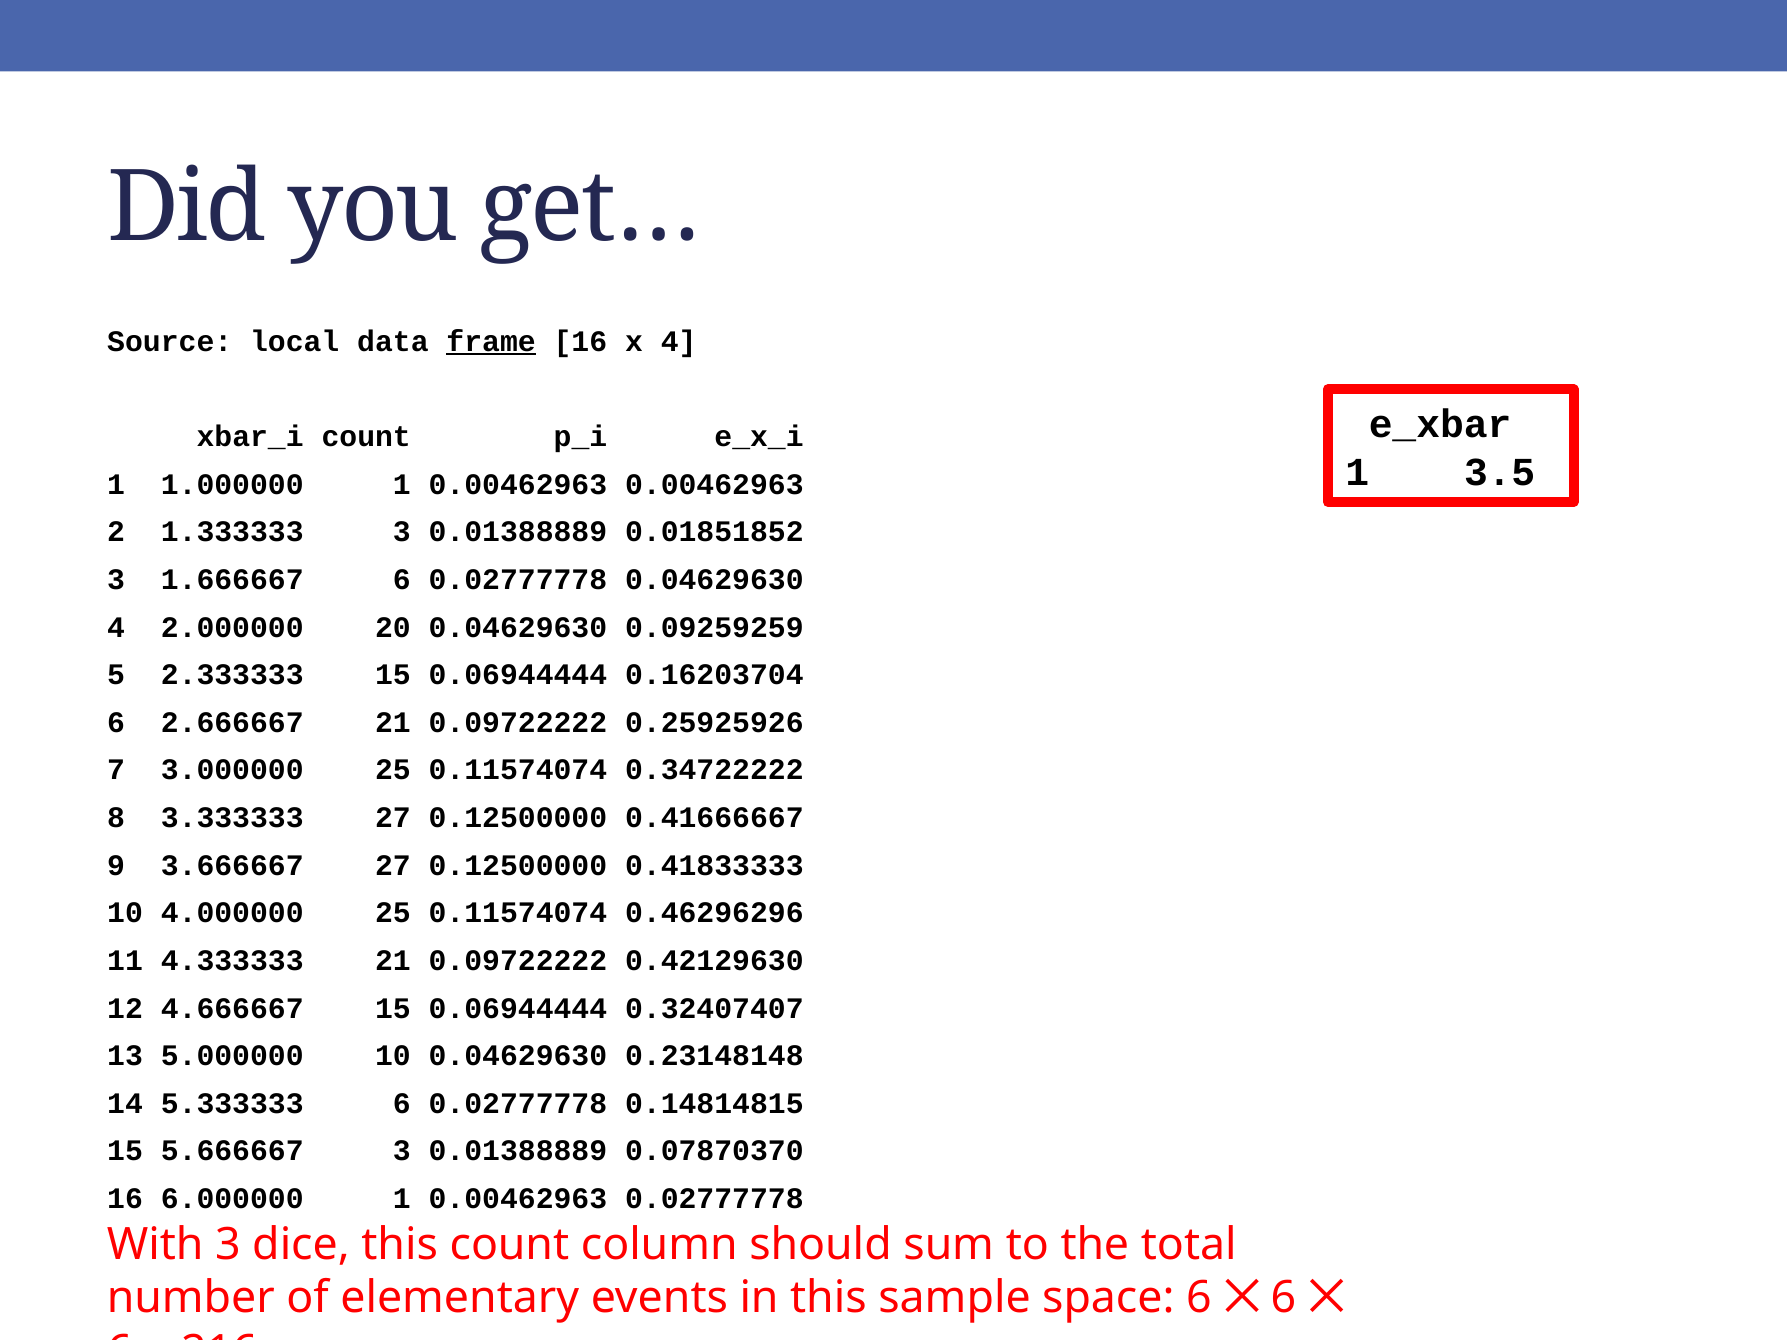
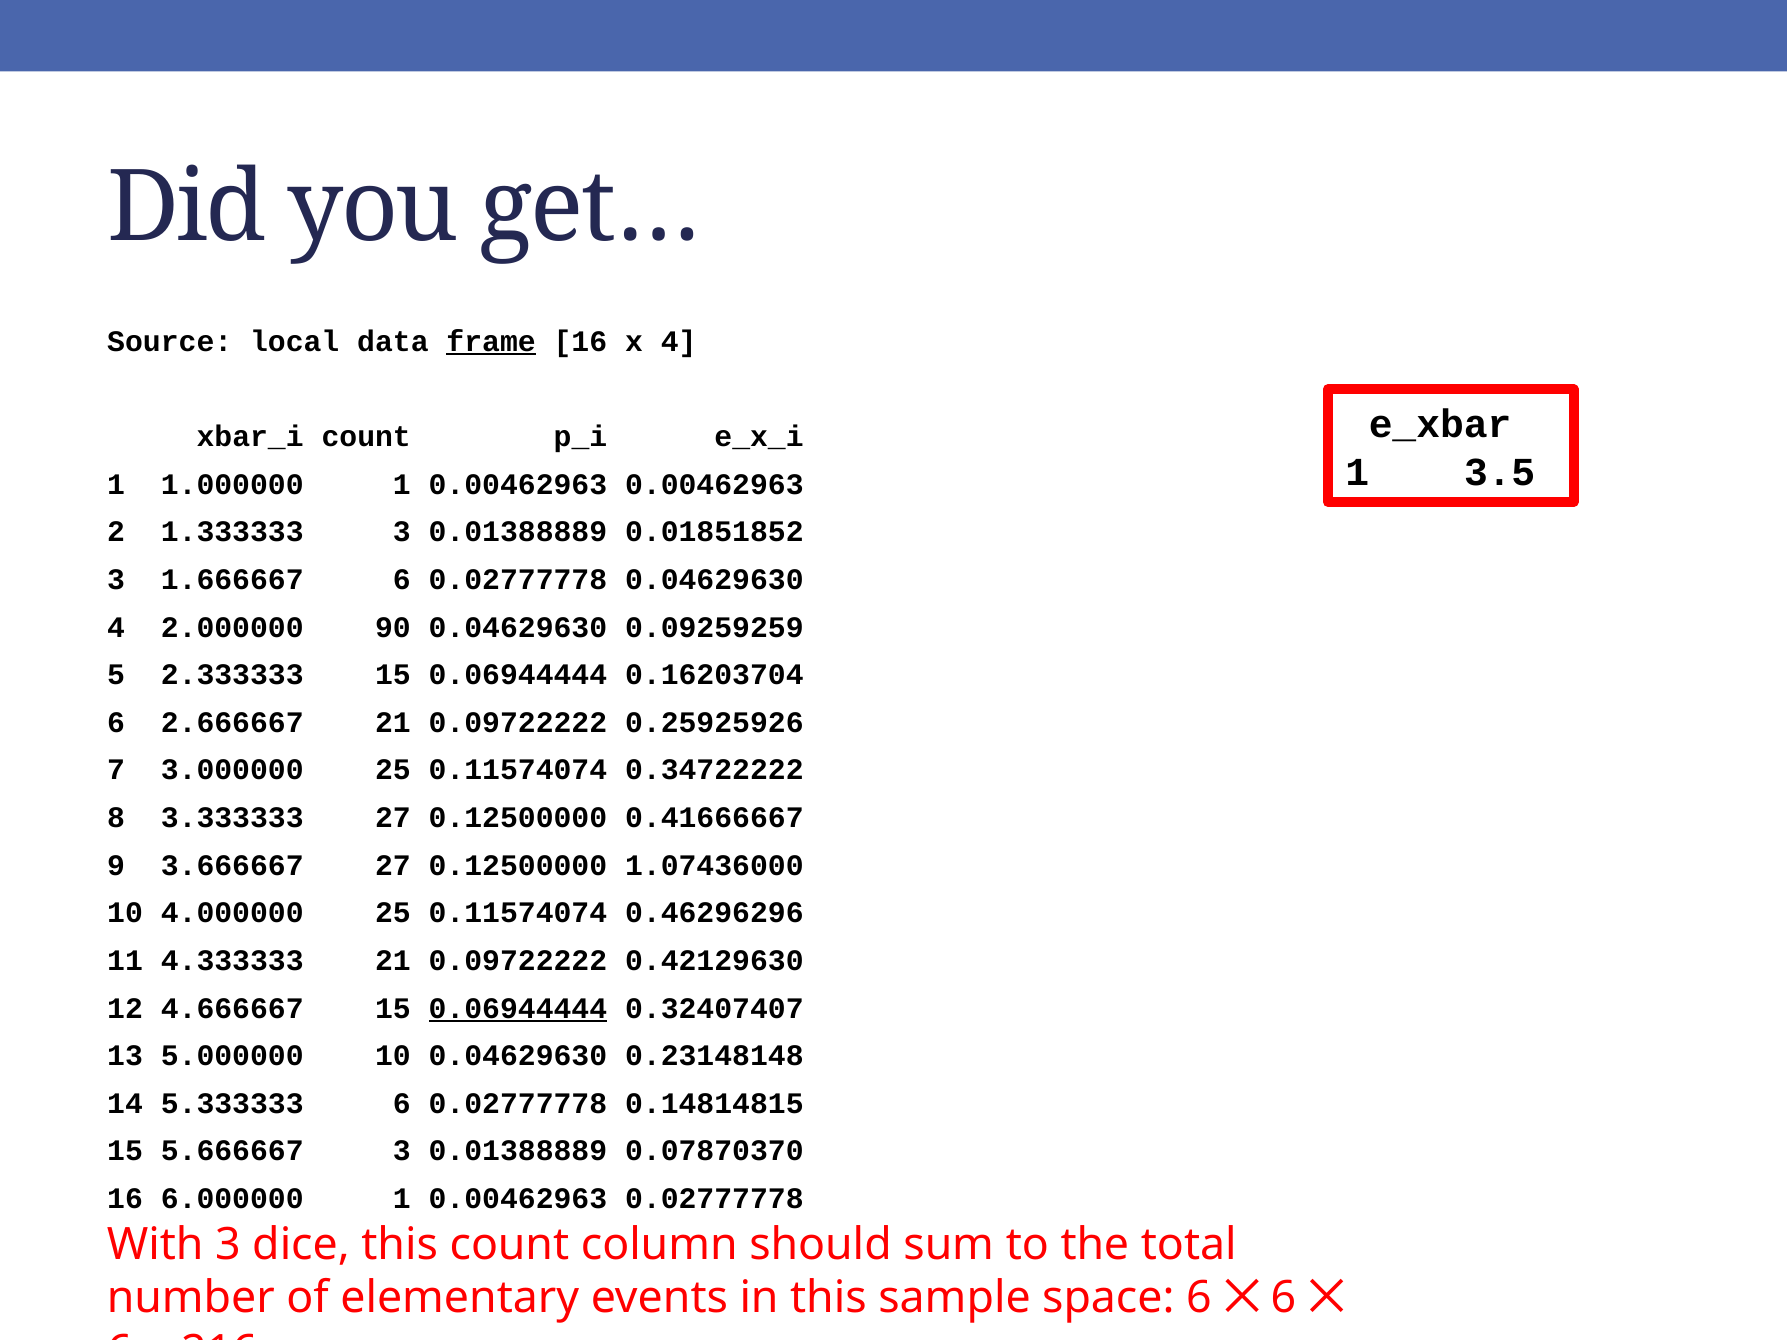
20: 20 -> 90
0.41833333: 0.41833333 -> 1.07436000
0.06944444 at (518, 1008) underline: none -> present
